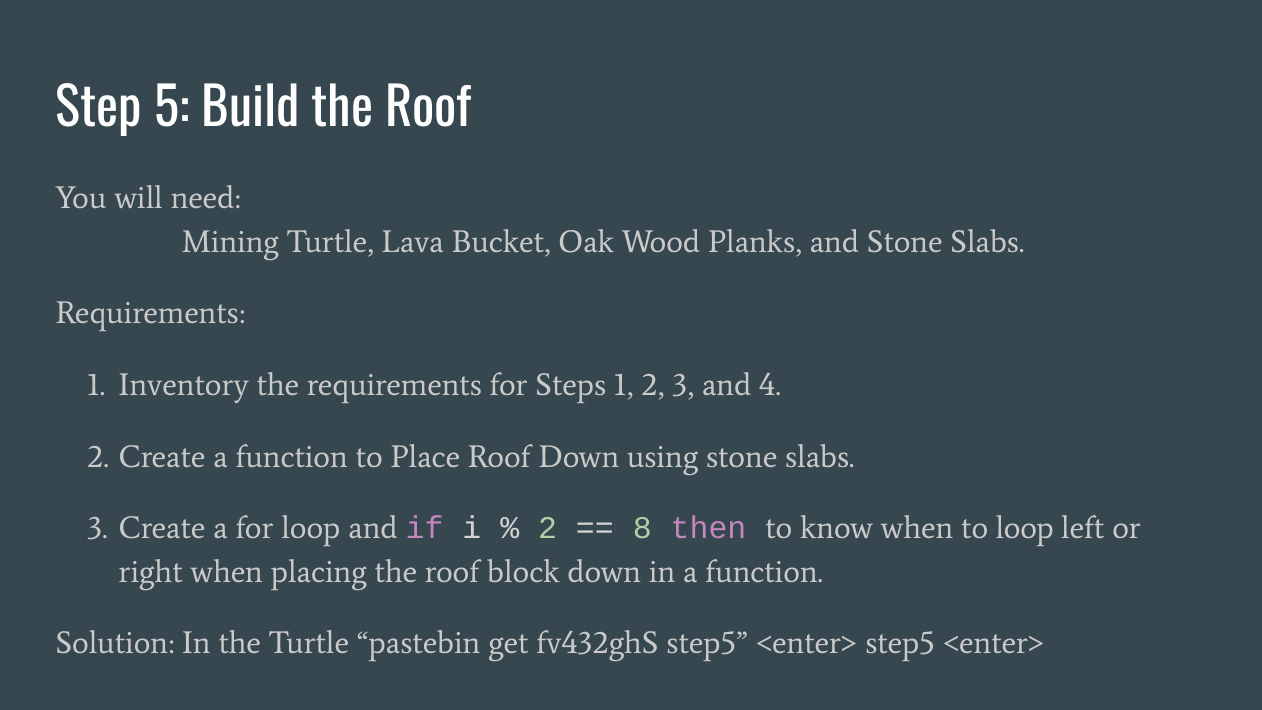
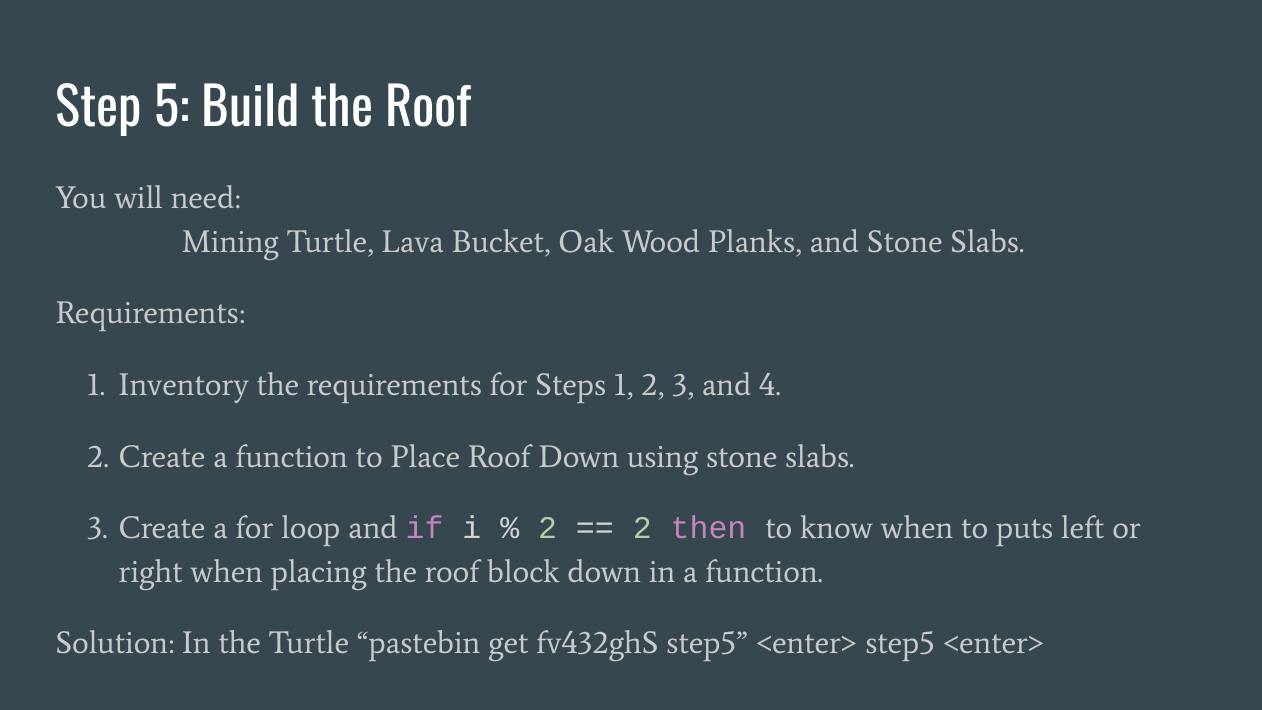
8 at (642, 528): 8 -> 2
to loop: loop -> puts
